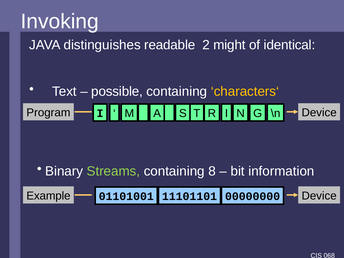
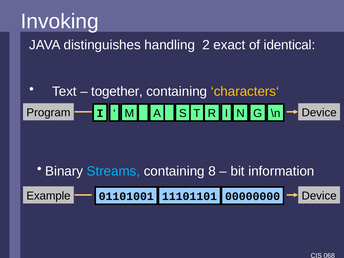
readable: readable -> handling
might: might -> exact
possible: possible -> together
Streams colour: light green -> light blue
